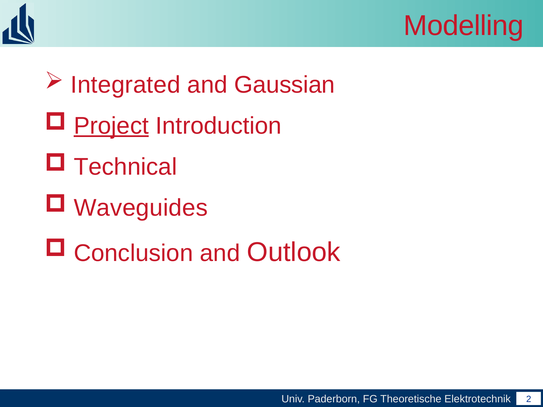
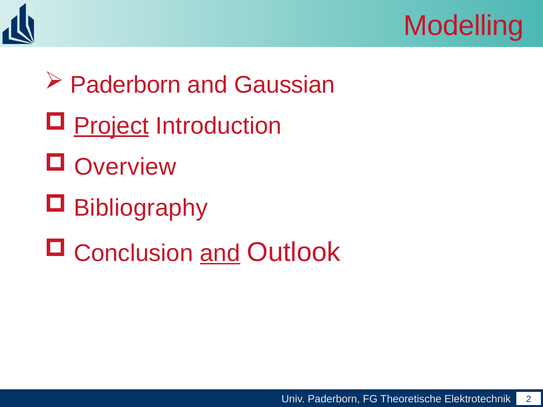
Integrated at (126, 85): Integrated -> Paderborn
Technical: Technical -> Overview
Waveguides: Waveguides -> Bibliography
and at (220, 253) underline: none -> present
